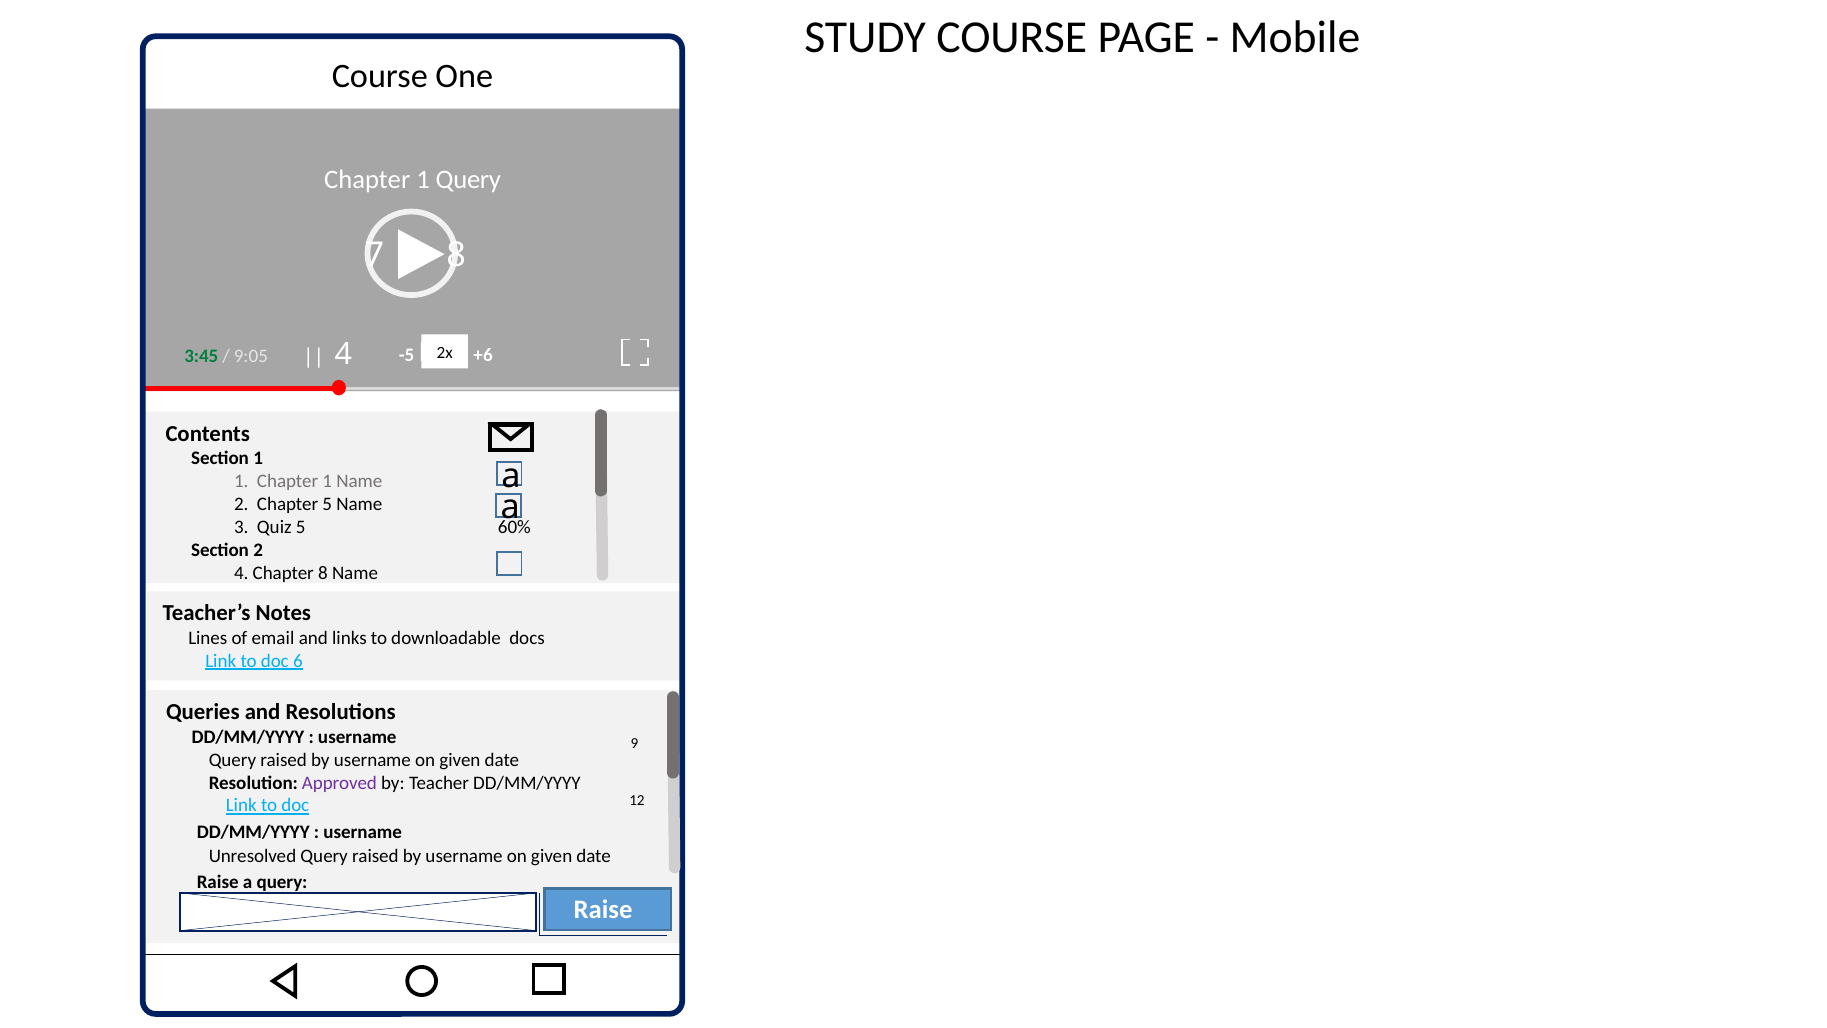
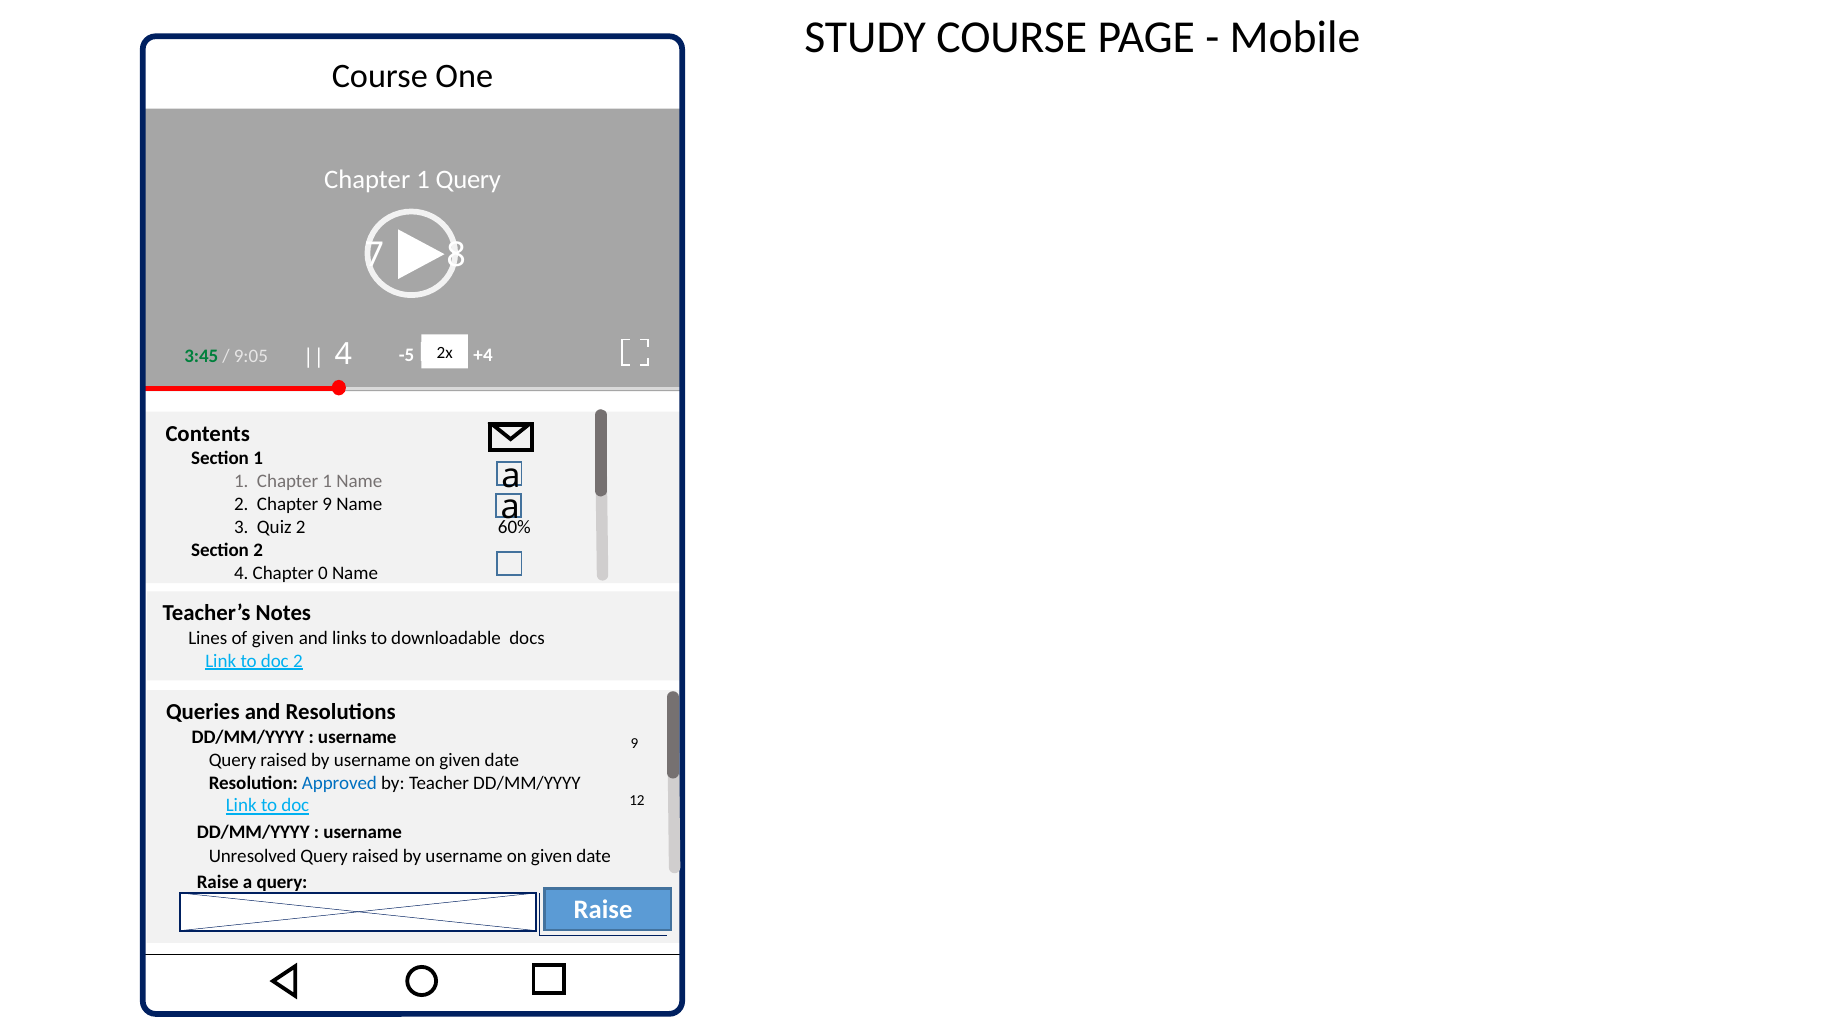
+6: +6 -> +4
Chapter 5: 5 -> 9
Quiz 5: 5 -> 2
Chapter 8: 8 -> 0
of email: email -> given
doc 6: 6 -> 2
Approved colour: purple -> blue
